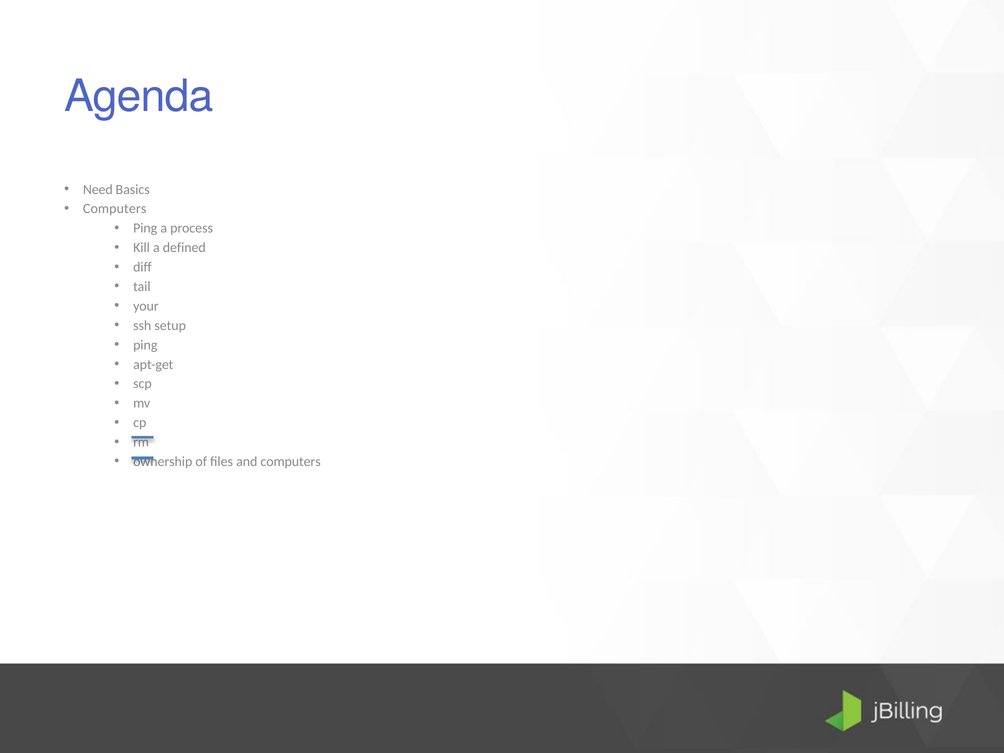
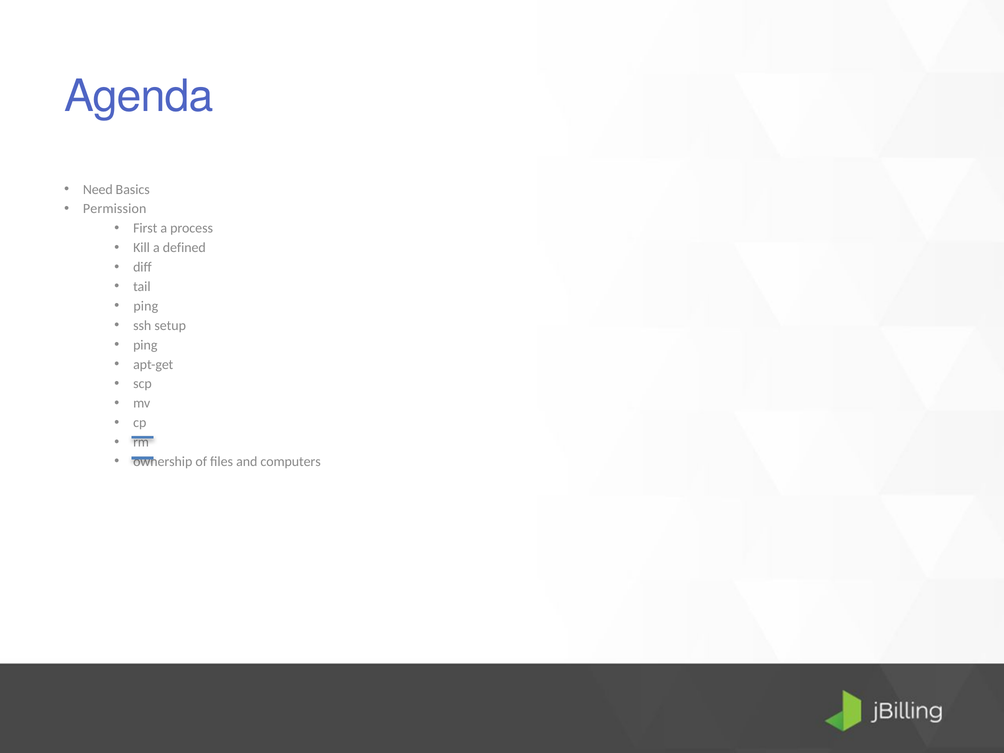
Computers at (115, 209): Computers -> Permission
Ping at (145, 228): Ping -> First
your at (146, 306): your -> ping
